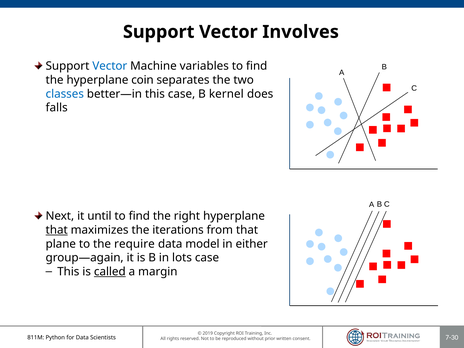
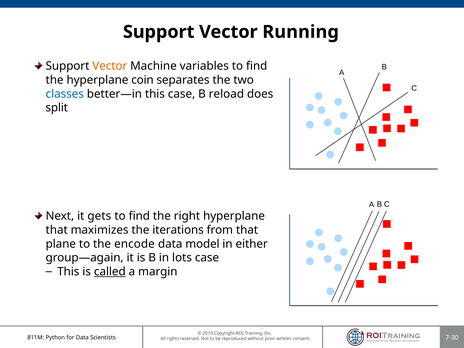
Involves: Involves -> Running
Vector at (110, 66) colour: blue -> orange
kernel: kernel -> reload
falls: falls -> split
until: until -> gets
that at (57, 230) underline: present -> none
require: require -> encode
